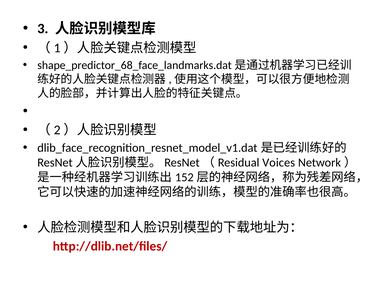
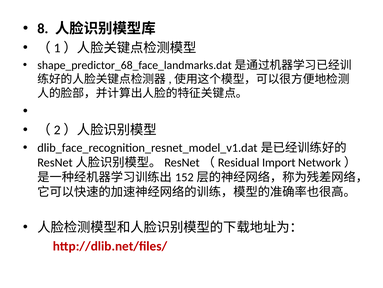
3: 3 -> 8
Voices: Voices -> Import
